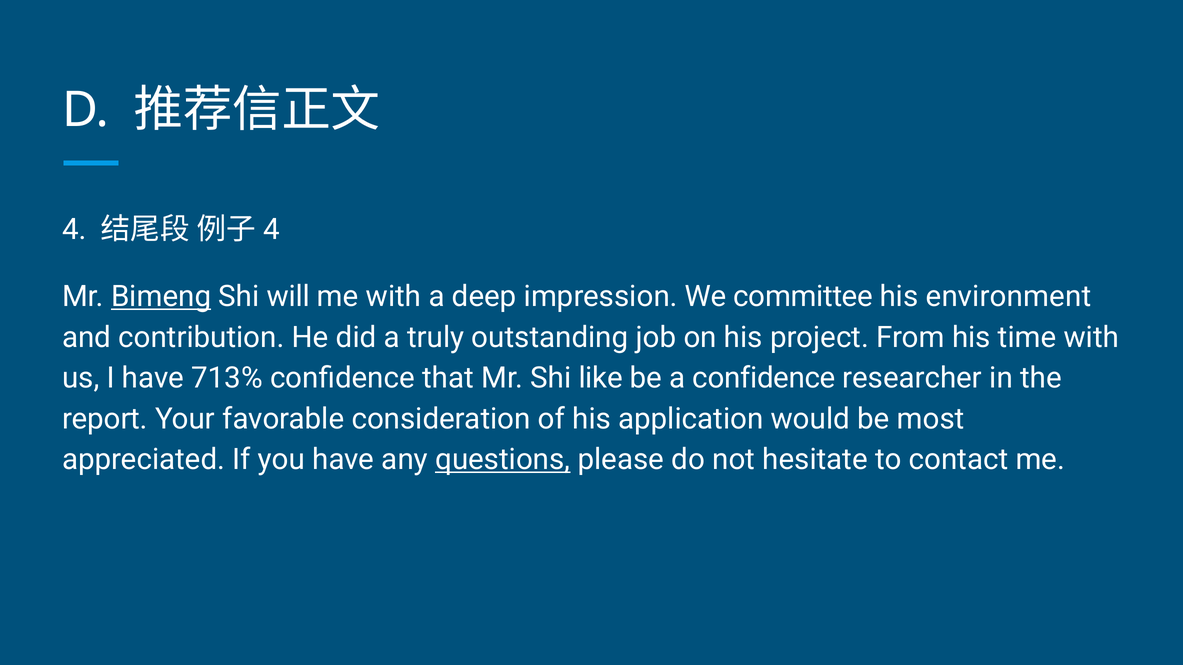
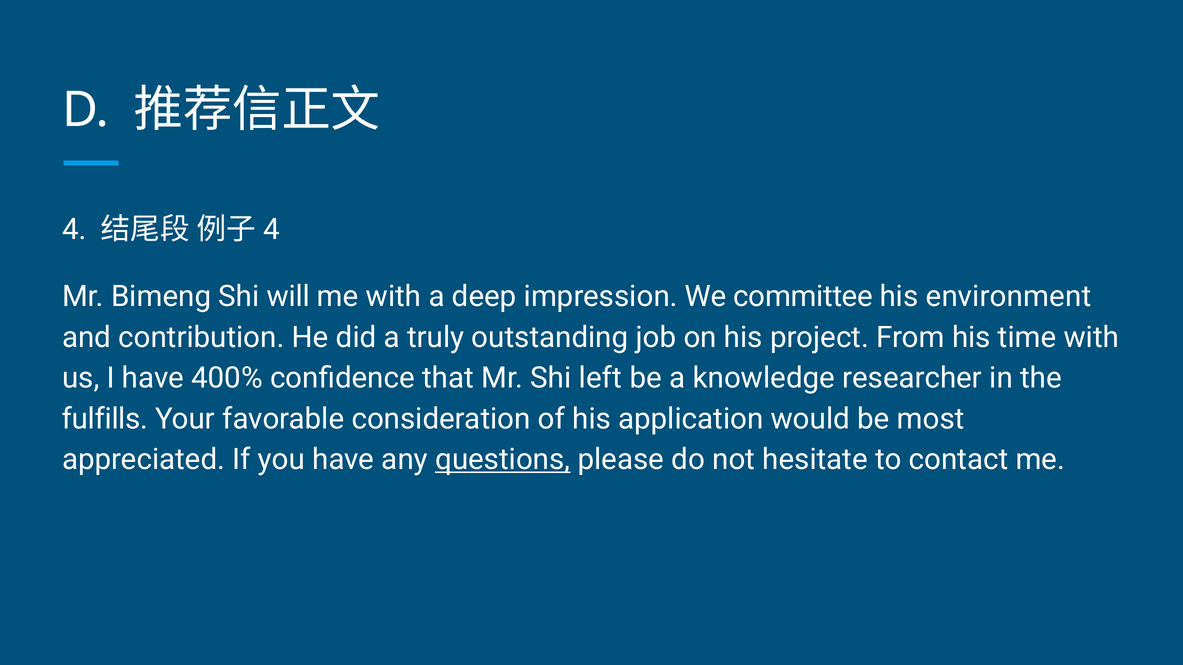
Bimeng underline: present -> none
713%: 713% -> 400%
like: like -> left
a confidence: confidence -> knowledge
report: report -> fulfills
